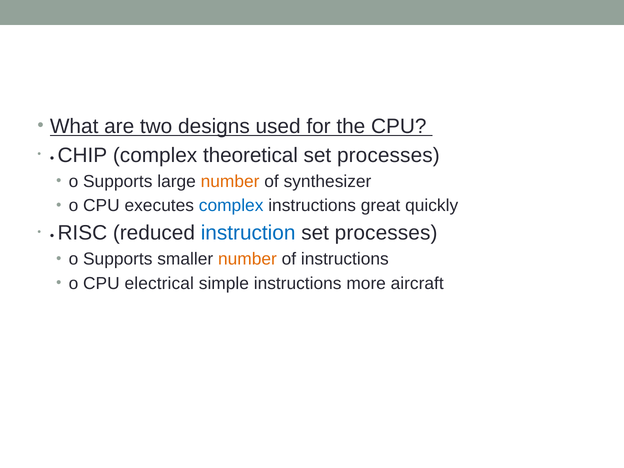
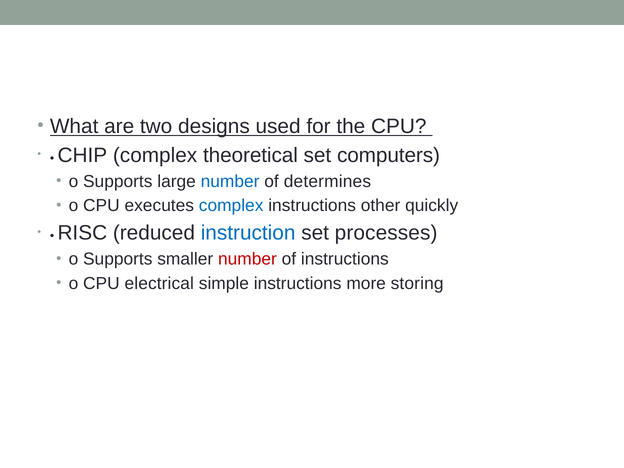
processes at (388, 155): processes -> computers
number at (230, 181) colour: orange -> blue
synthesizer: synthesizer -> determines
great: great -> other
number at (247, 259) colour: orange -> red
aircraft: aircraft -> storing
